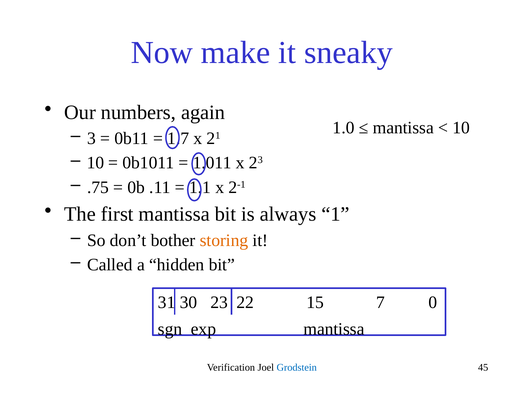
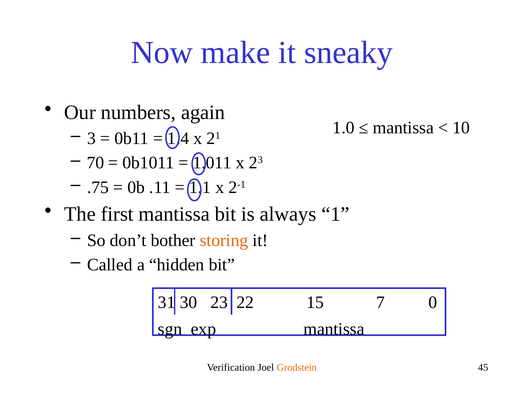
1.7: 1.7 -> 1.4
10 at (96, 163): 10 -> 70
Grodstein colour: blue -> orange
